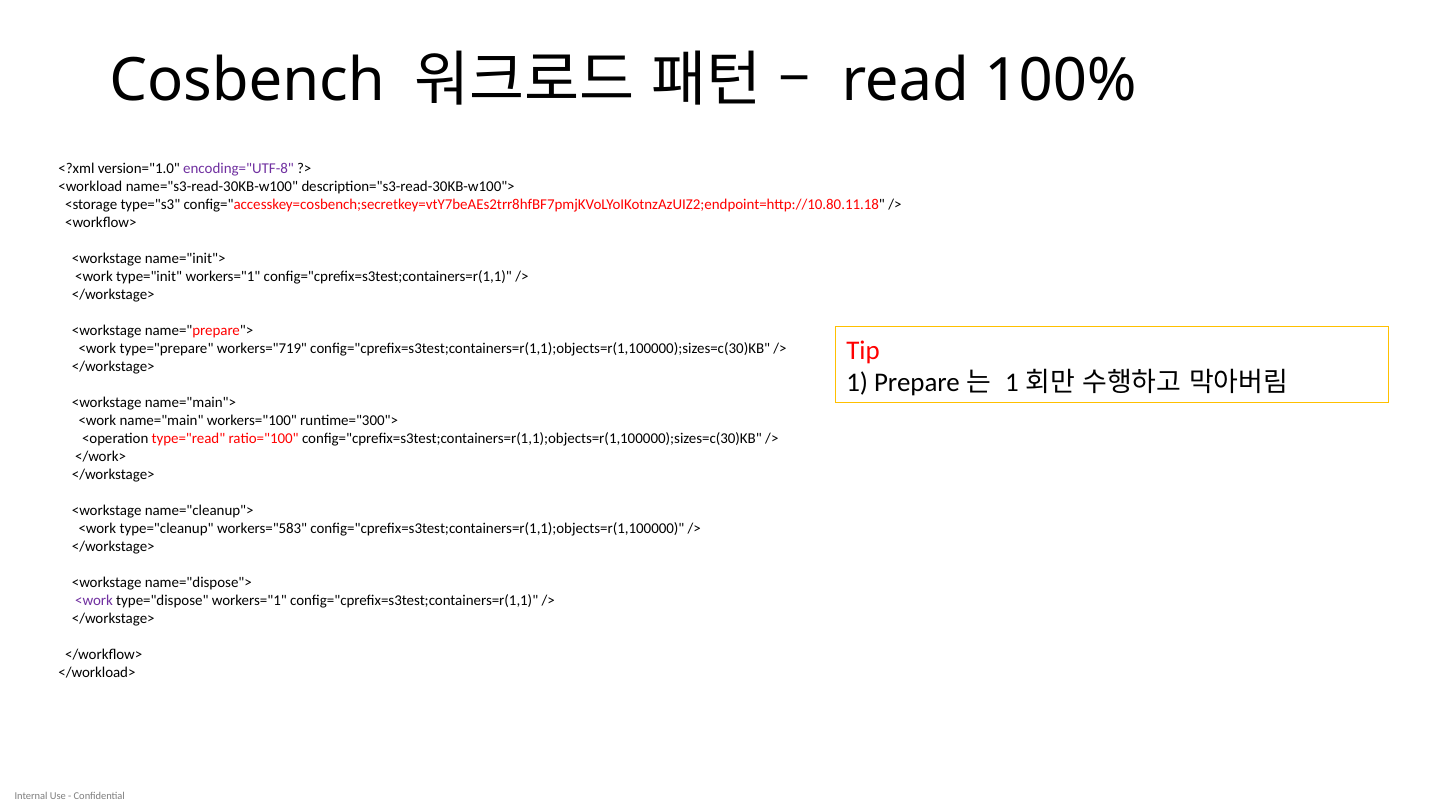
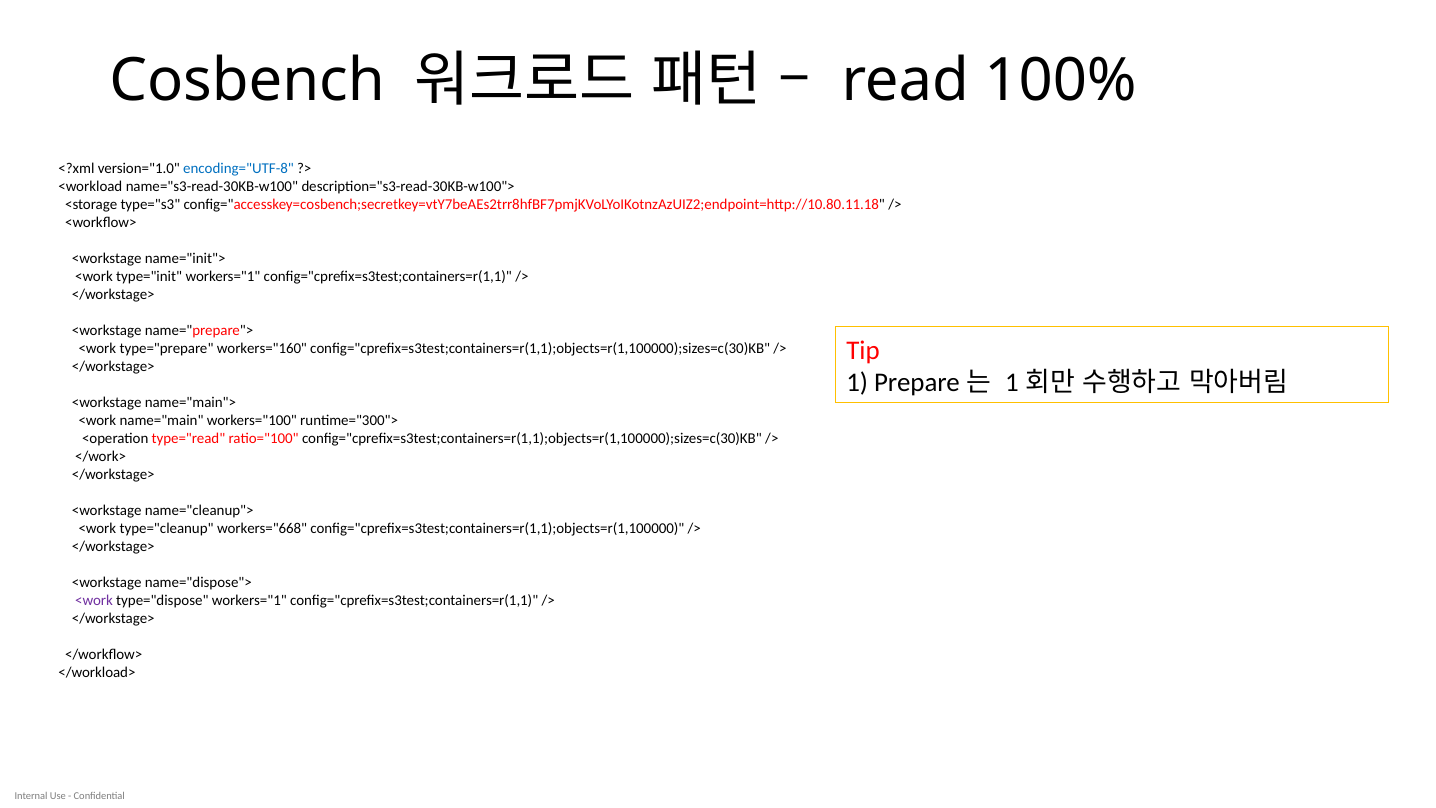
encoding="UTF-8 colour: purple -> blue
workers="719: workers="719 -> workers="160
workers="583: workers="583 -> workers="668
